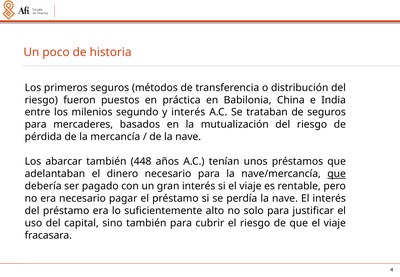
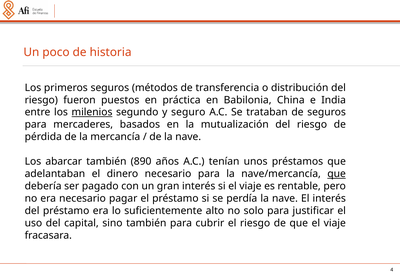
milenios underline: none -> present
y interés: interés -> seguro
448: 448 -> 890
